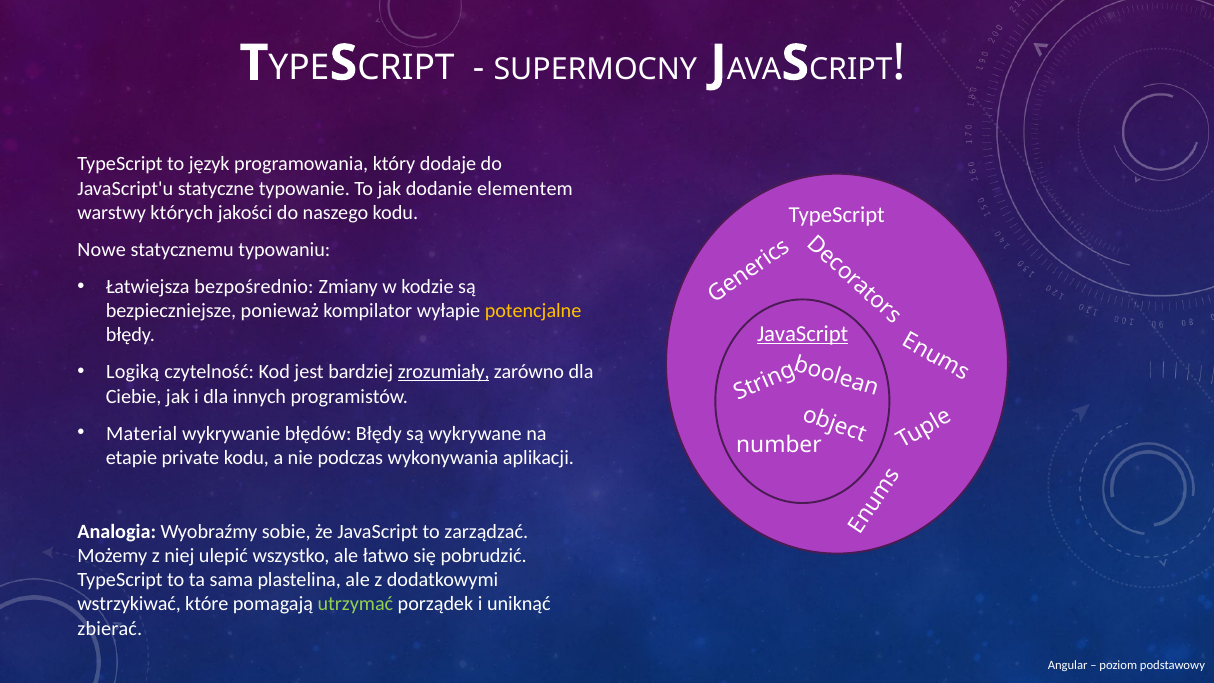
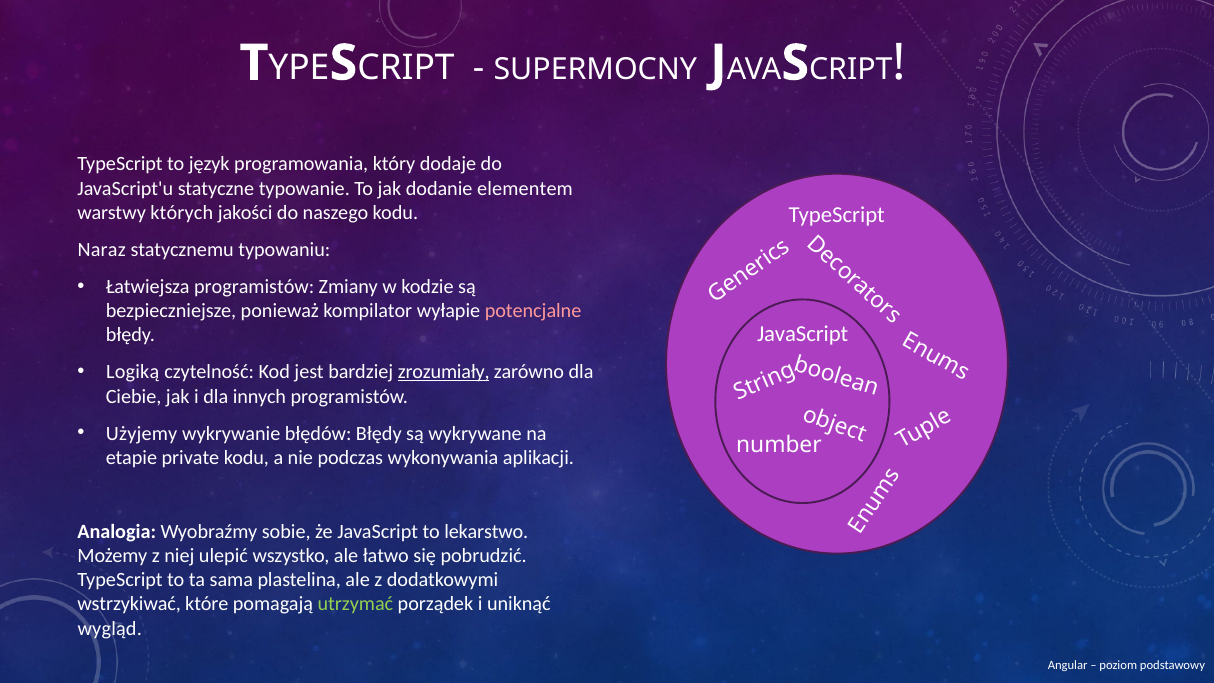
Nowe: Nowe -> Naraz
Łatwiejsza bezpośrednio: bezpośrednio -> programistów
potencjalne colour: yellow -> pink
JavaScript at (803, 334) underline: present -> none
Material: Material -> Użyjemy
zarządzać: zarządzać -> lekarstwo
zbierać: zbierać -> wygląd
